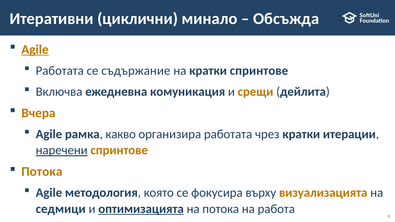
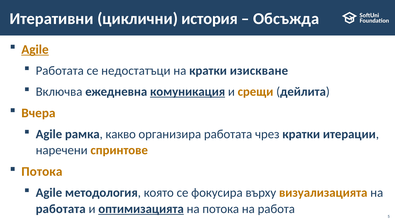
минало: минало -> история
съдържание: съдържание -> недостатъци
кратки спринтове: спринтове -> изискване
комуникация underline: none -> present
наречени underline: present -> none
седмици at (61, 209): седмици -> работата
